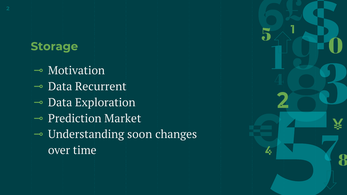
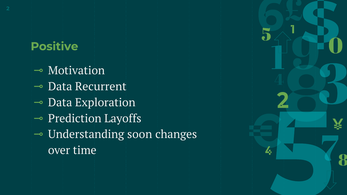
Storage: Storage -> Positive
Market: Market -> Layoffs
